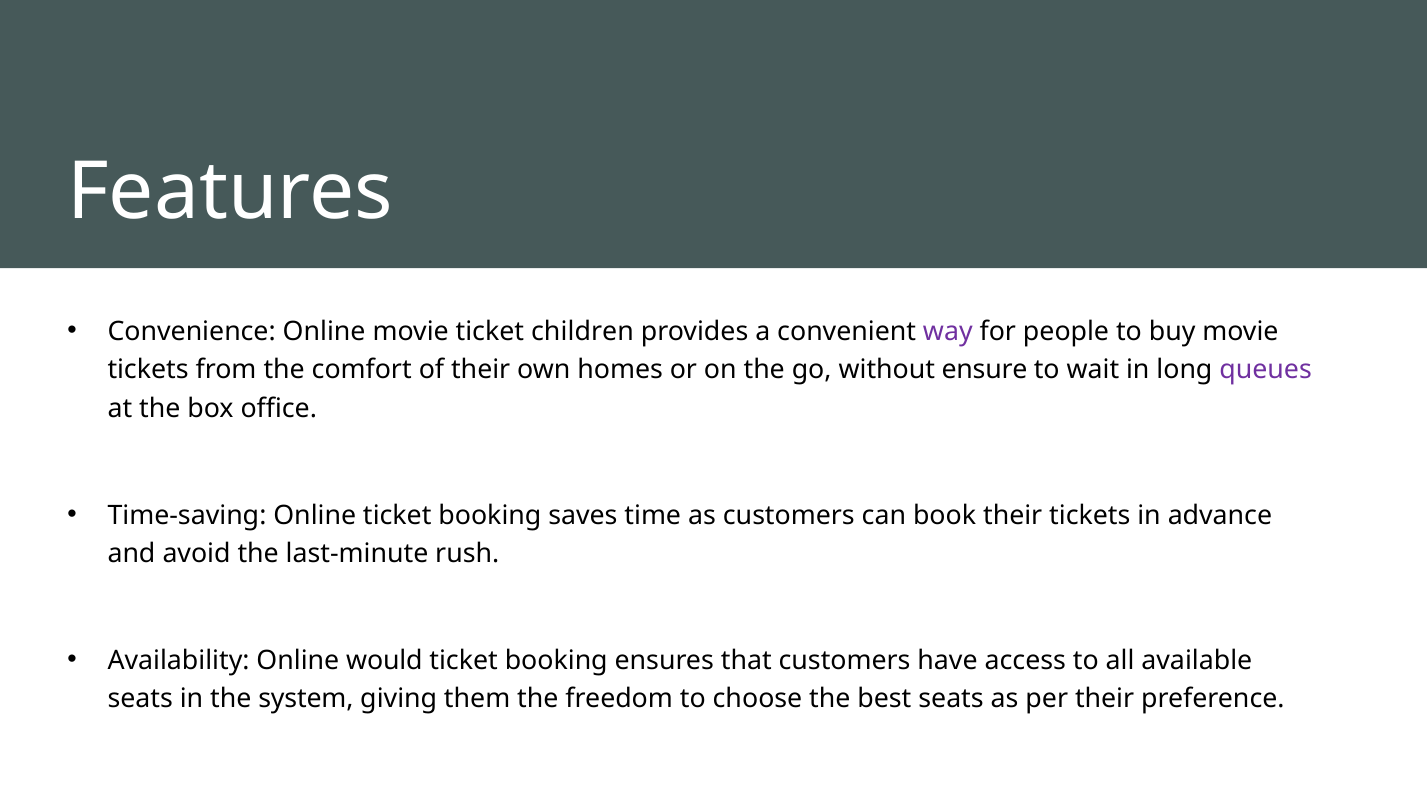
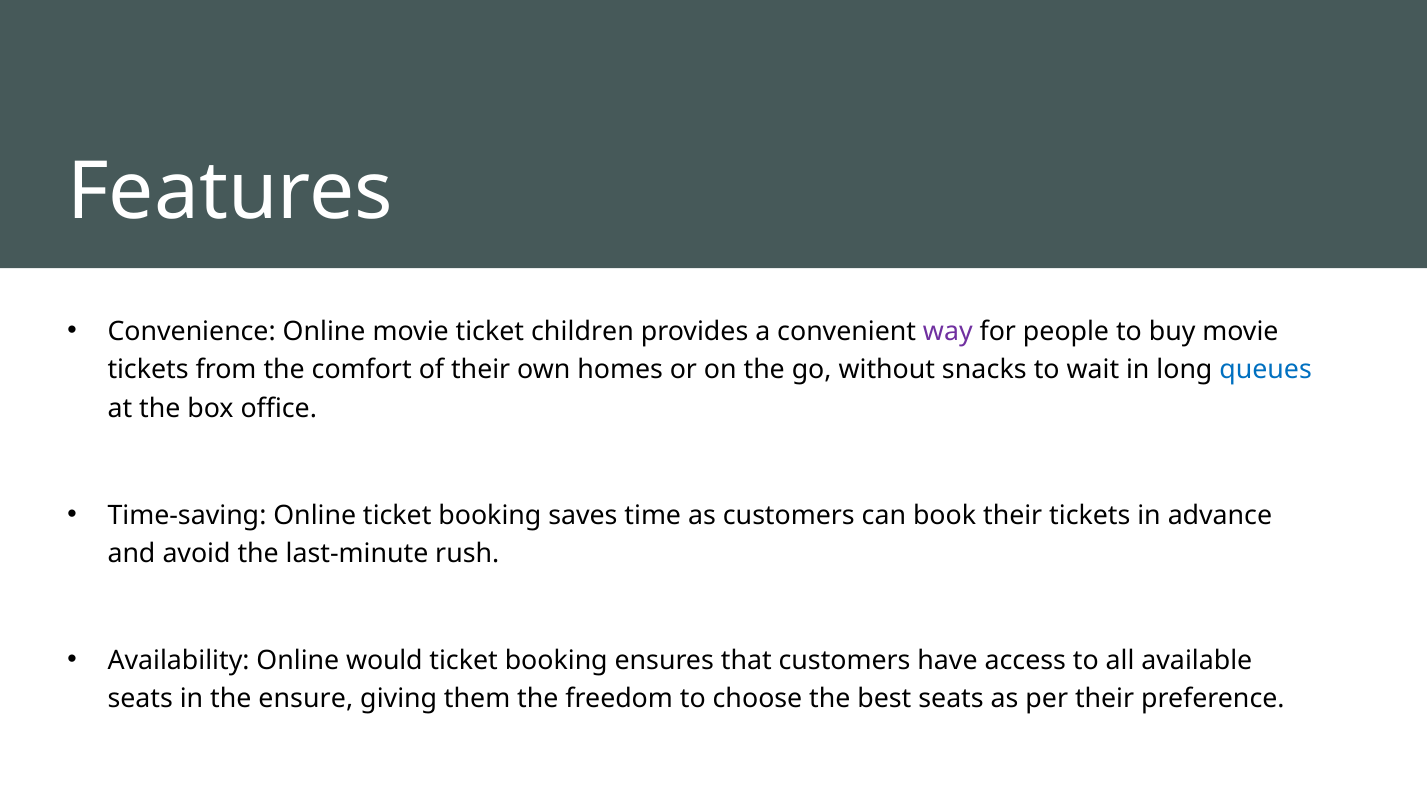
ensure: ensure -> snacks
queues colour: purple -> blue
system: system -> ensure
